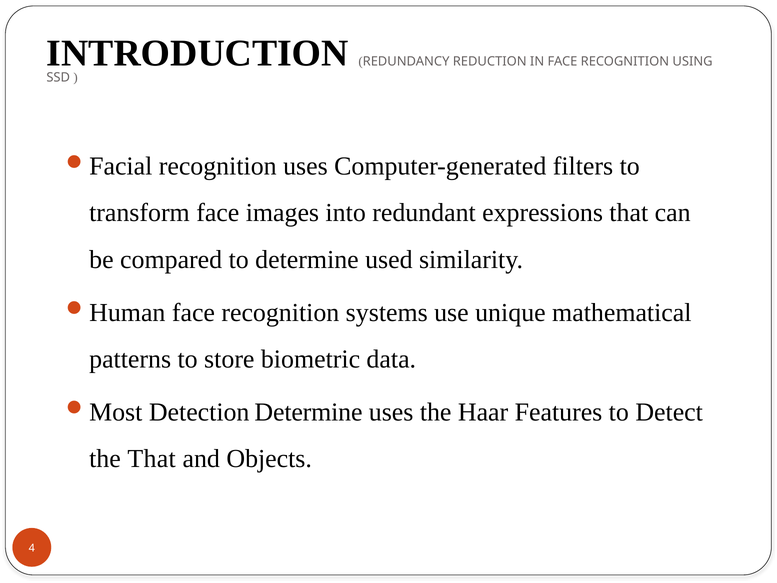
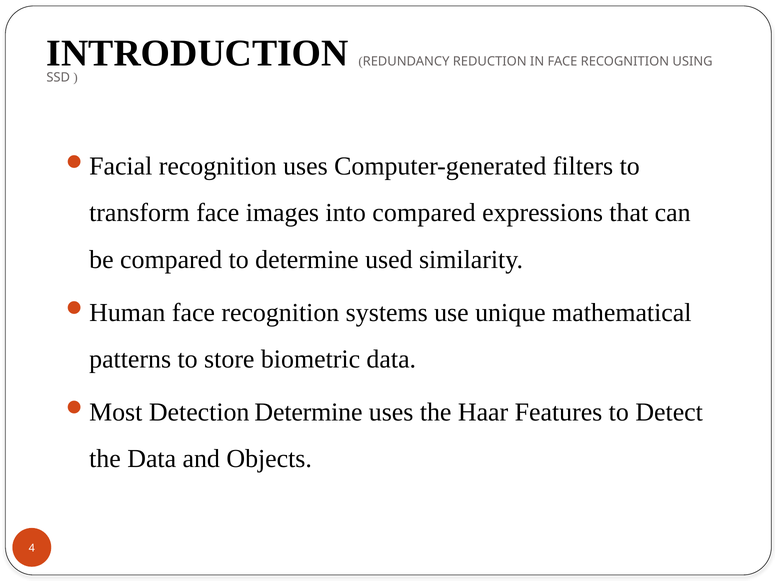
into redundant: redundant -> compared
the That: That -> Data
